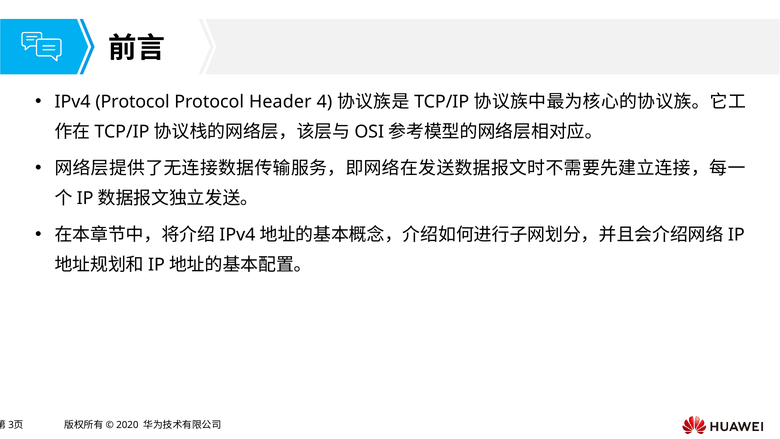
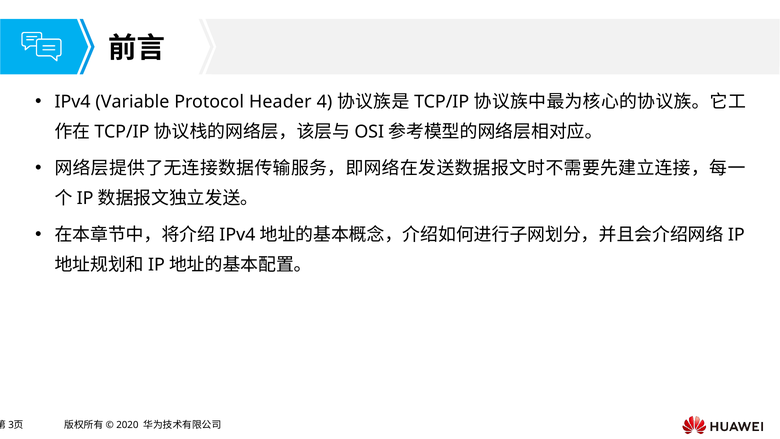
IPv4 Protocol: Protocol -> Variable
